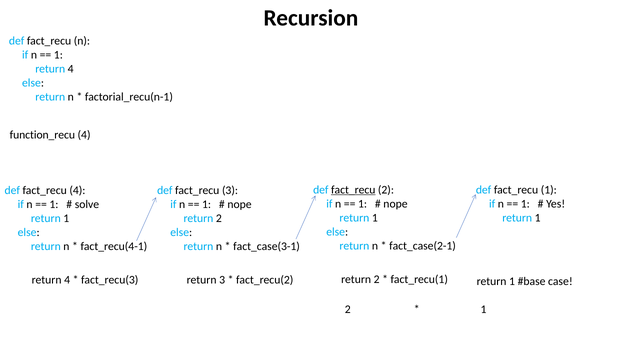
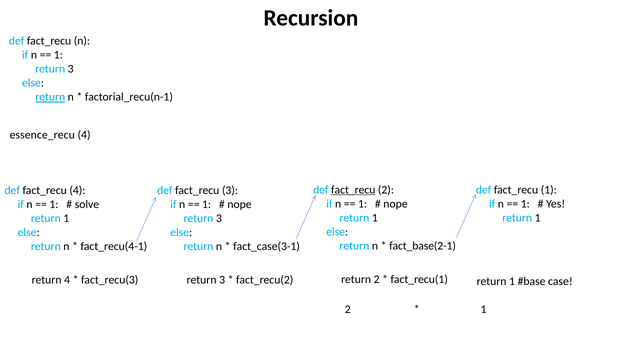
4 at (71, 69): 4 -> 3
return at (50, 97) underline: none -> present
function_recu: function_recu -> essence_recu
2 at (219, 218): 2 -> 3
fact_case(2-1: fact_case(2-1 -> fact_base(2-1
